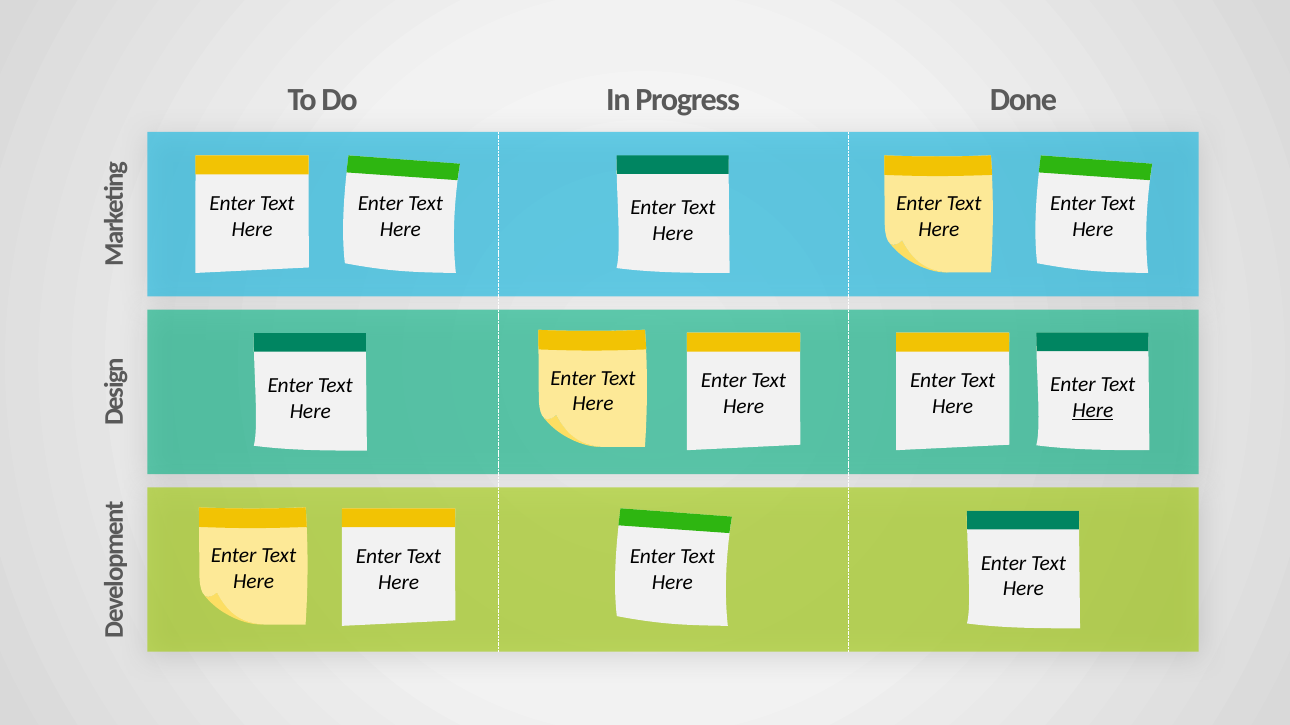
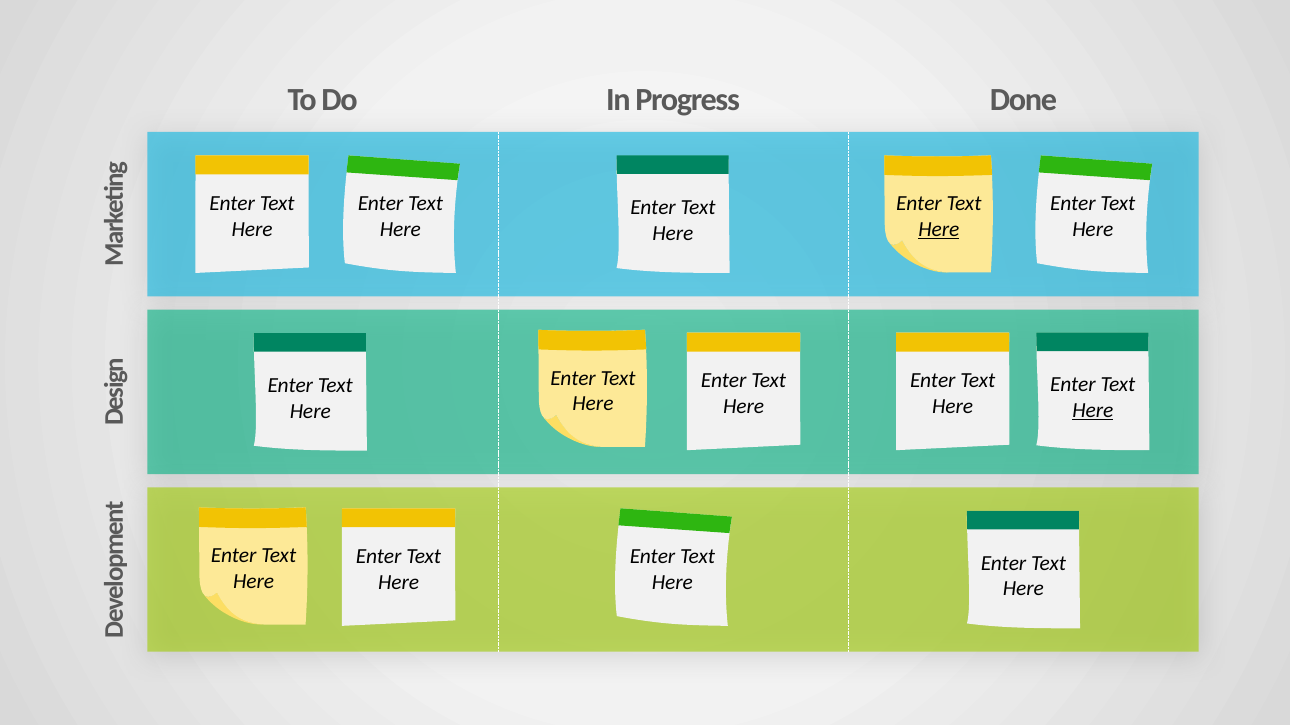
Here at (939, 230) underline: none -> present
